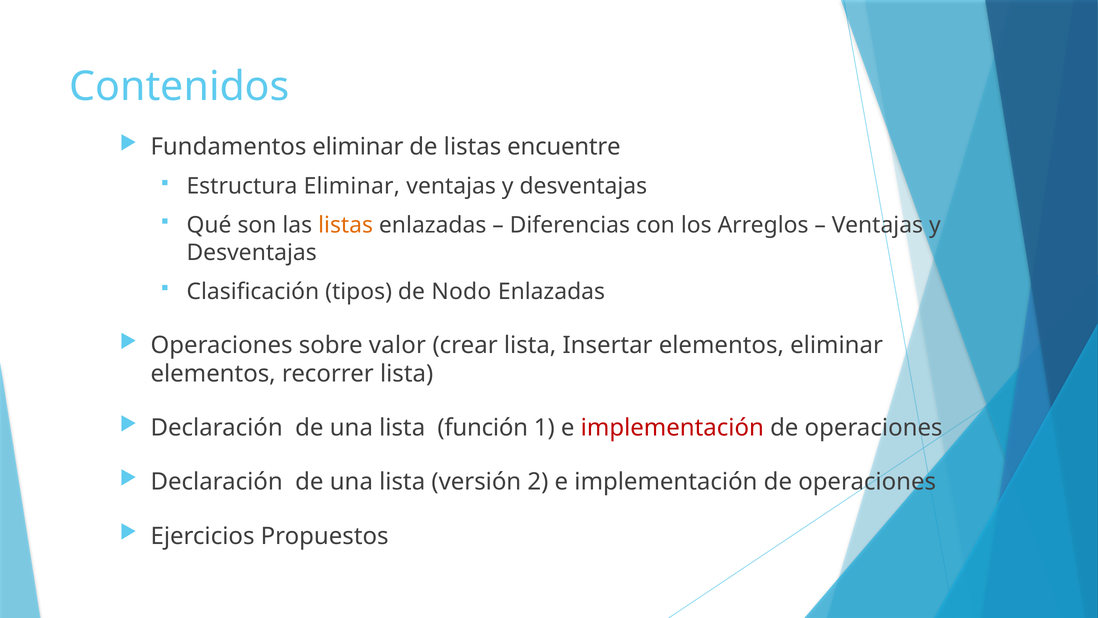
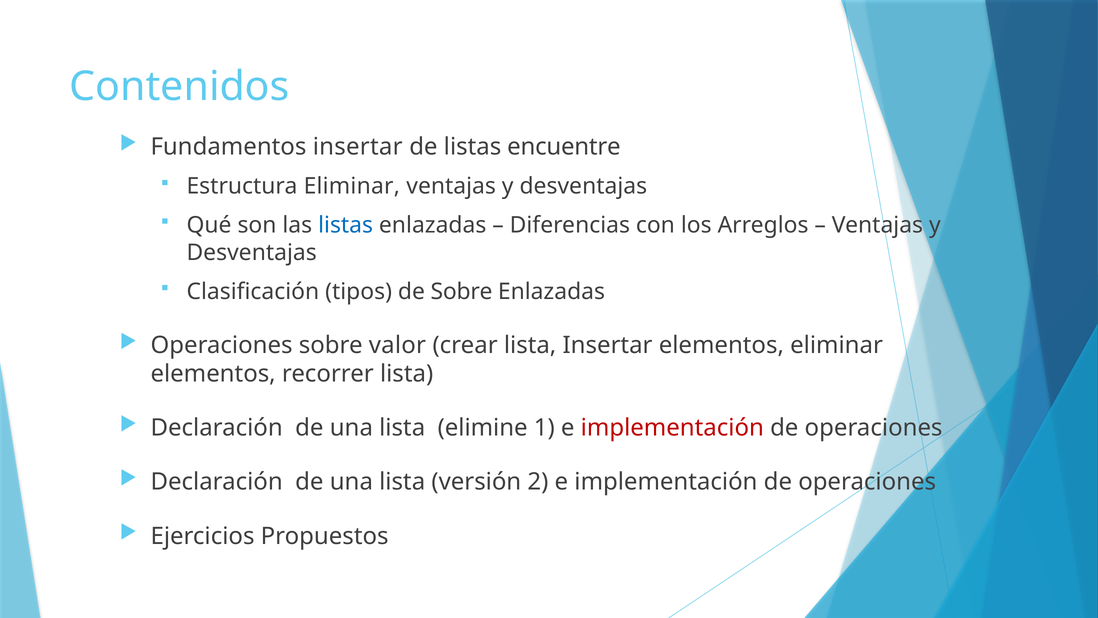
Fundamentos eliminar: eliminar -> insertar
listas at (346, 225) colour: orange -> blue
de Nodo: Nodo -> Sobre
función: función -> elimine
